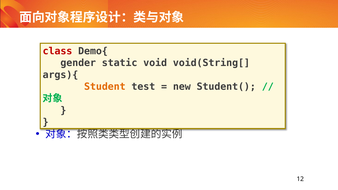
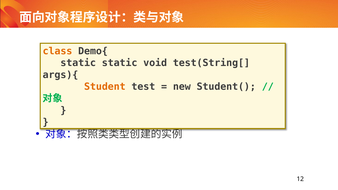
class colour: red -> orange
gender at (78, 63): gender -> static
void(String[: void(String[ -> test(String[
